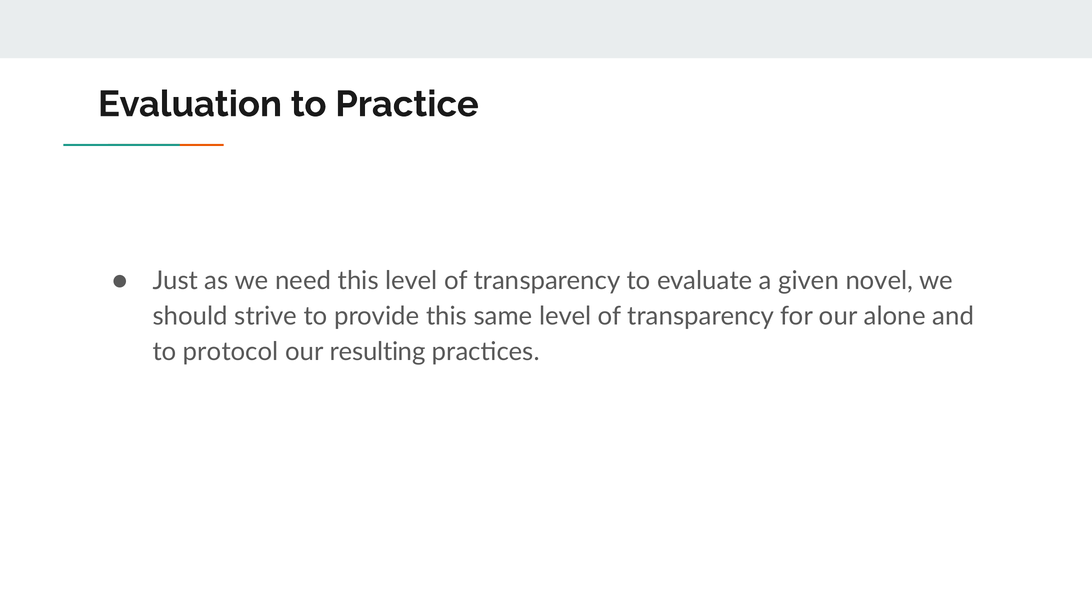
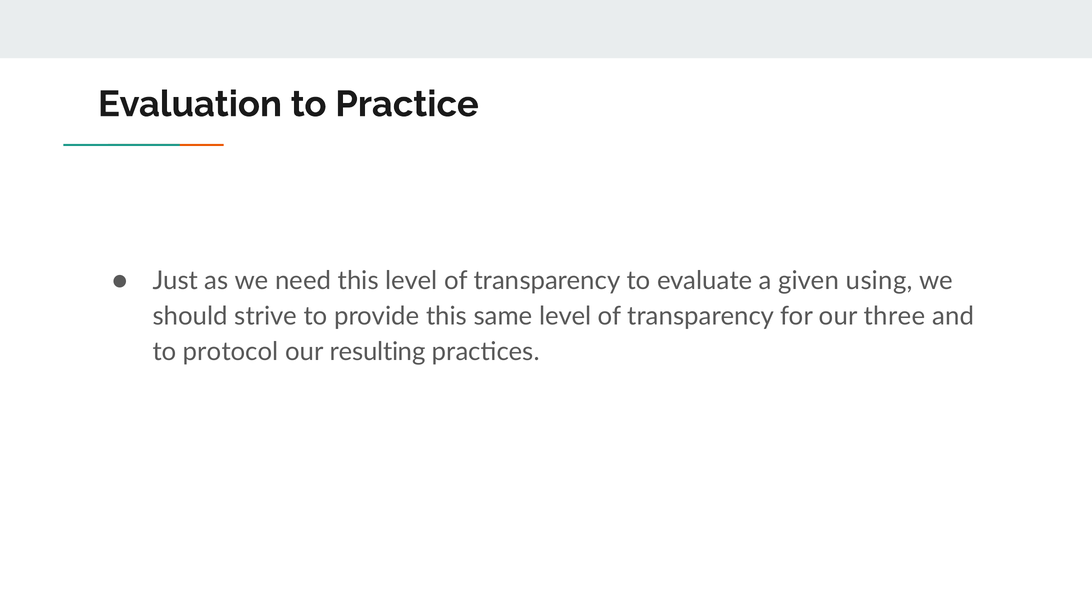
novel: novel -> using
alone: alone -> three
